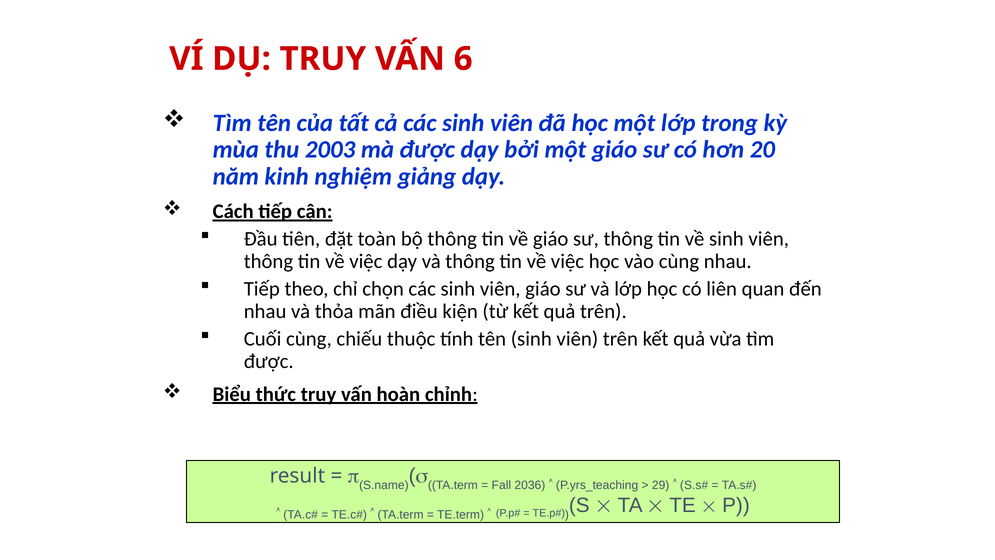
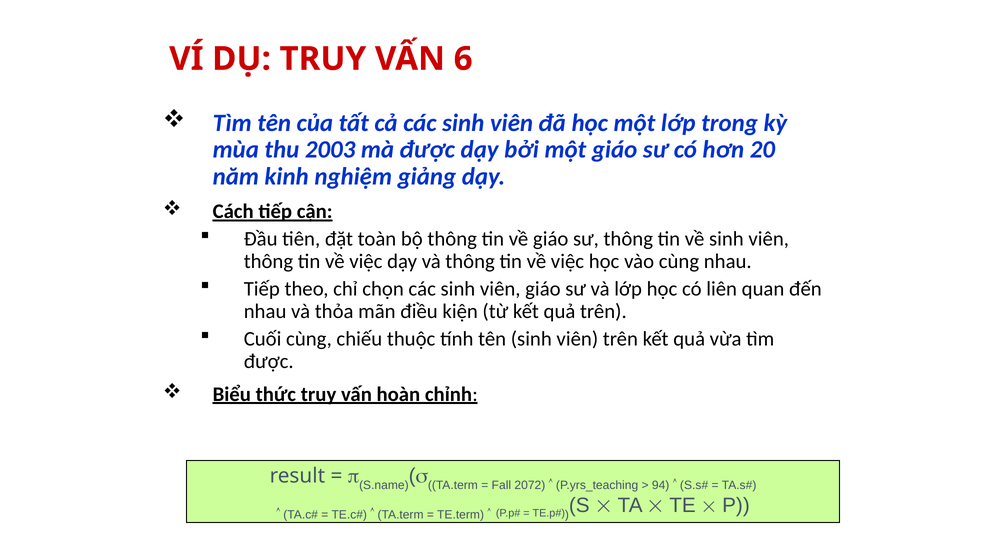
2036: 2036 -> 2072
29: 29 -> 94
